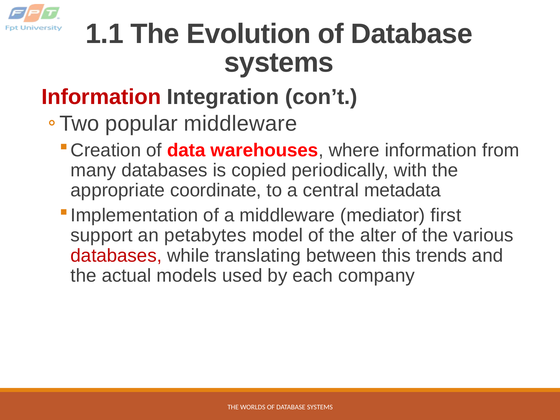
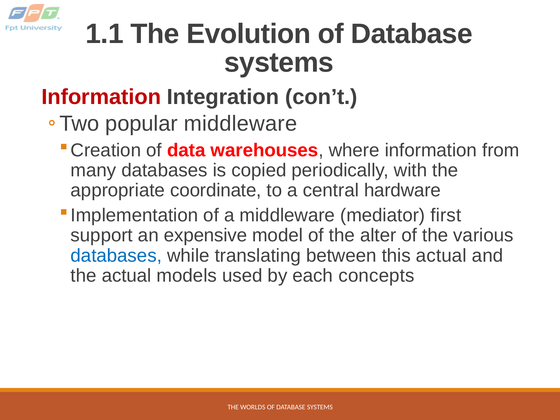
metadata: metadata -> hardware
petabytes: petabytes -> expensive
databases at (116, 256) colour: red -> blue
this trends: trends -> actual
company: company -> concepts
